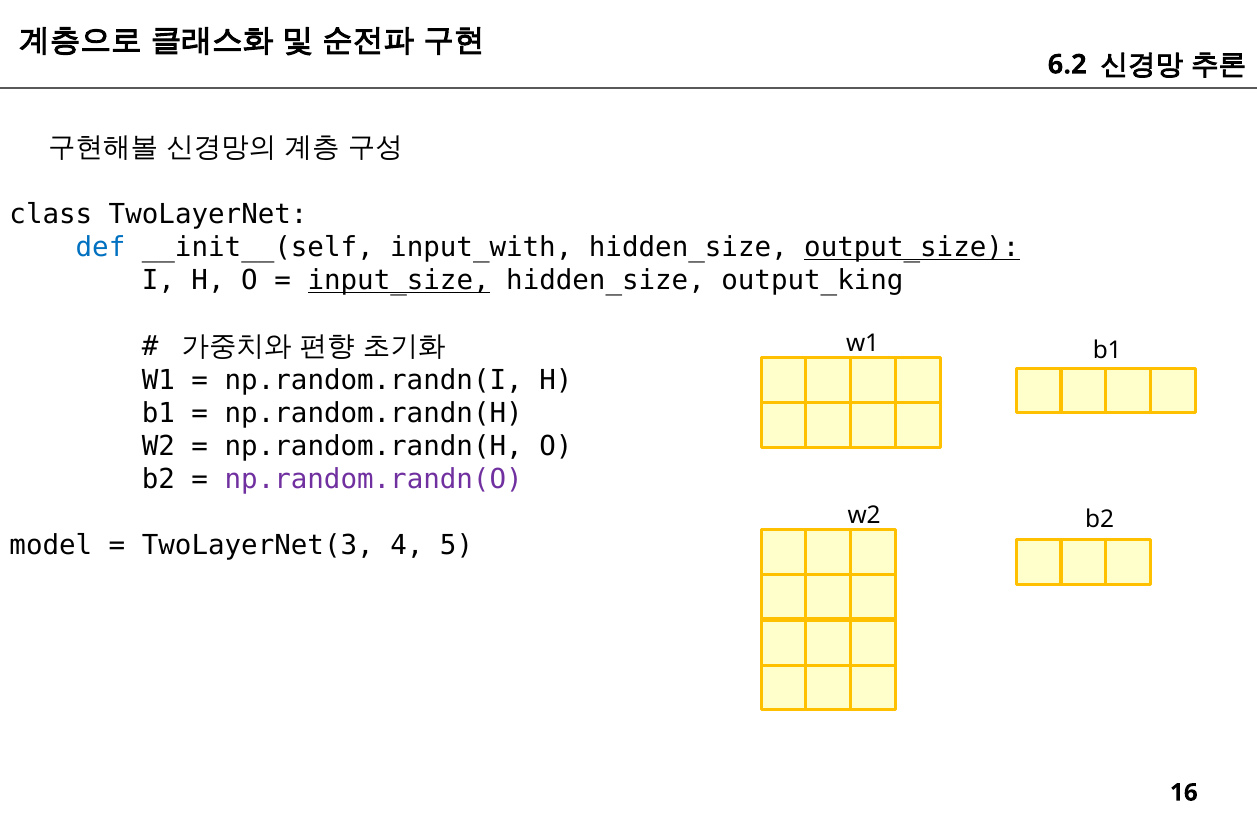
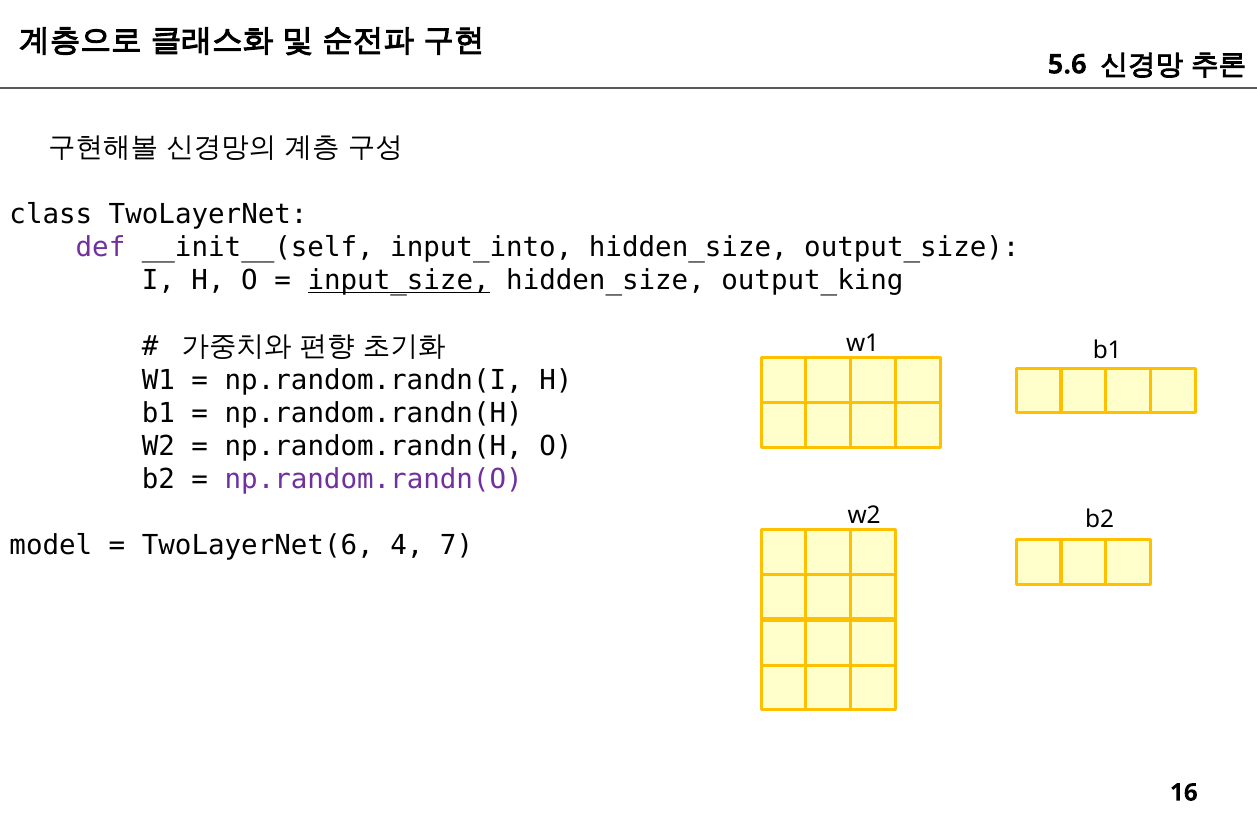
6.2: 6.2 -> 5.6
def colour: blue -> purple
input_with: input_with -> input_into
output_size underline: present -> none
TwoLayerNet(3: TwoLayerNet(3 -> TwoLayerNet(6
5: 5 -> 7
